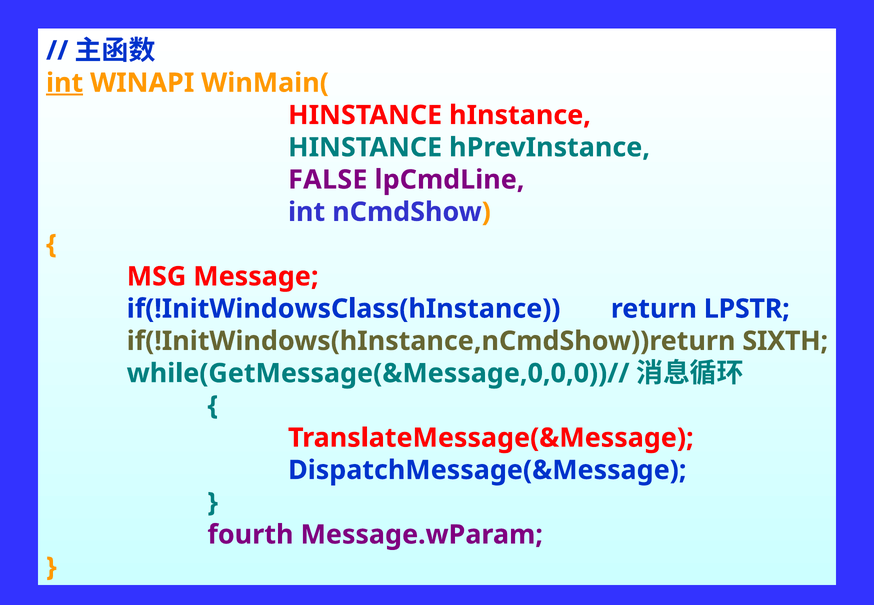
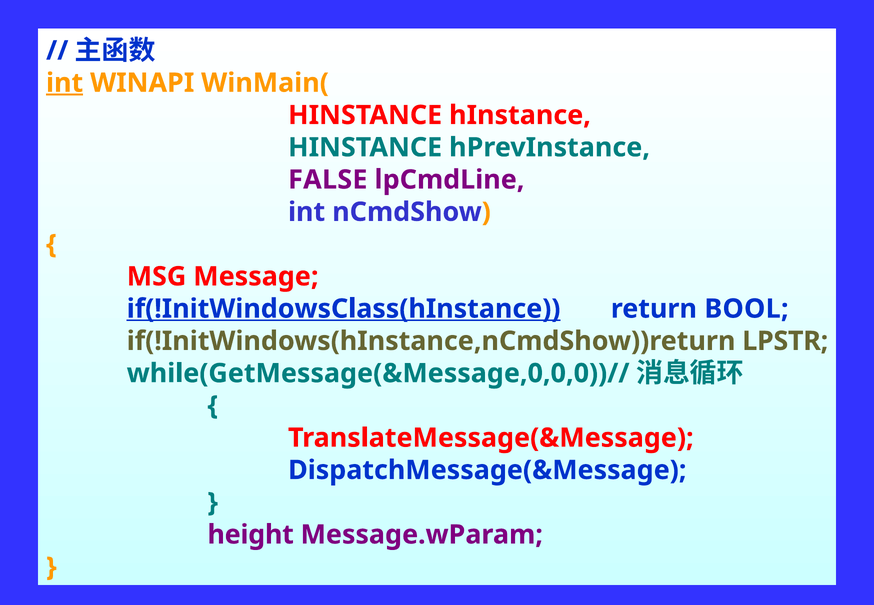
if(!InitWindowsClass(hInstance underline: none -> present
LPSTR: LPSTR -> BOOL
SIXTH: SIXTH -> LPSTR
fourth: fourth -> height
